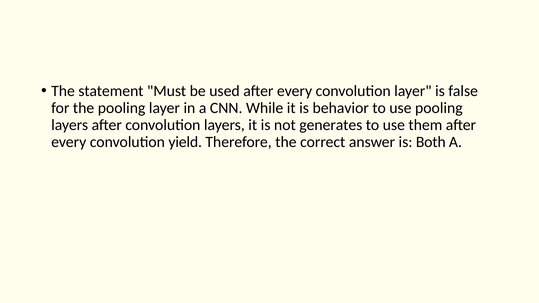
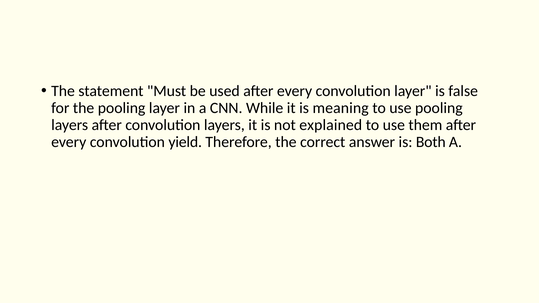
behavior: behavior -> meaning
generates: generates -> explained
